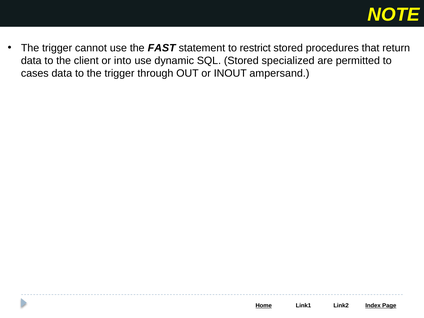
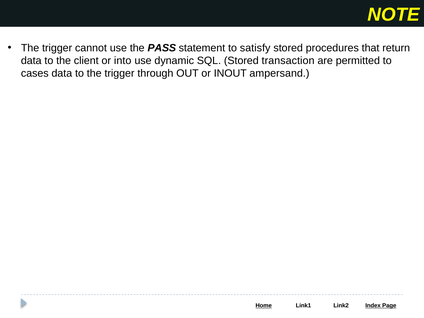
FAST: FAST -> PASS
restrict: restrict -> satisfy
specialized: specialized -> transaction
